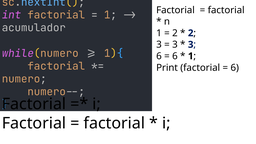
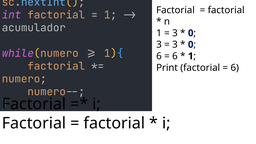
2 at (175, 33): 2 -> 3
2 at (191, 33): 2 -> 0
3 at (191, 45): 3 -> 0
